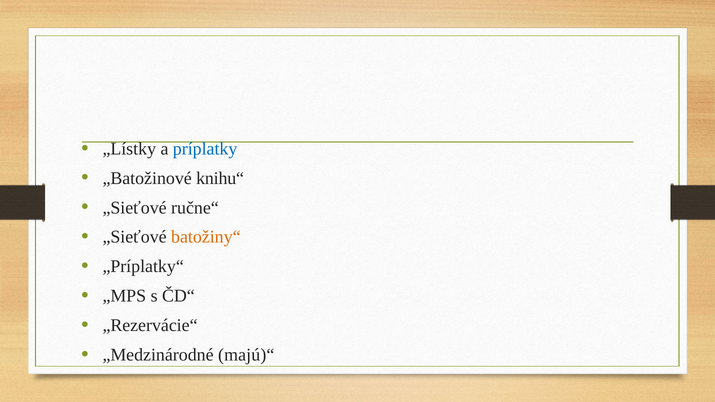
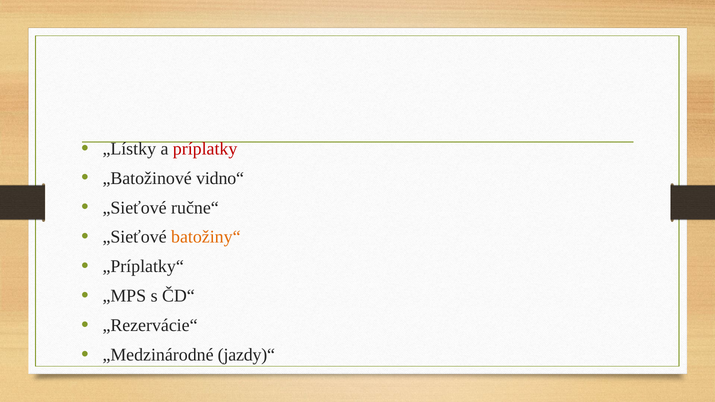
príplatky colour: blue -> red
knihu“: knihu“ -> vidno“
majú)“: majú)“ -> jazdy)“
